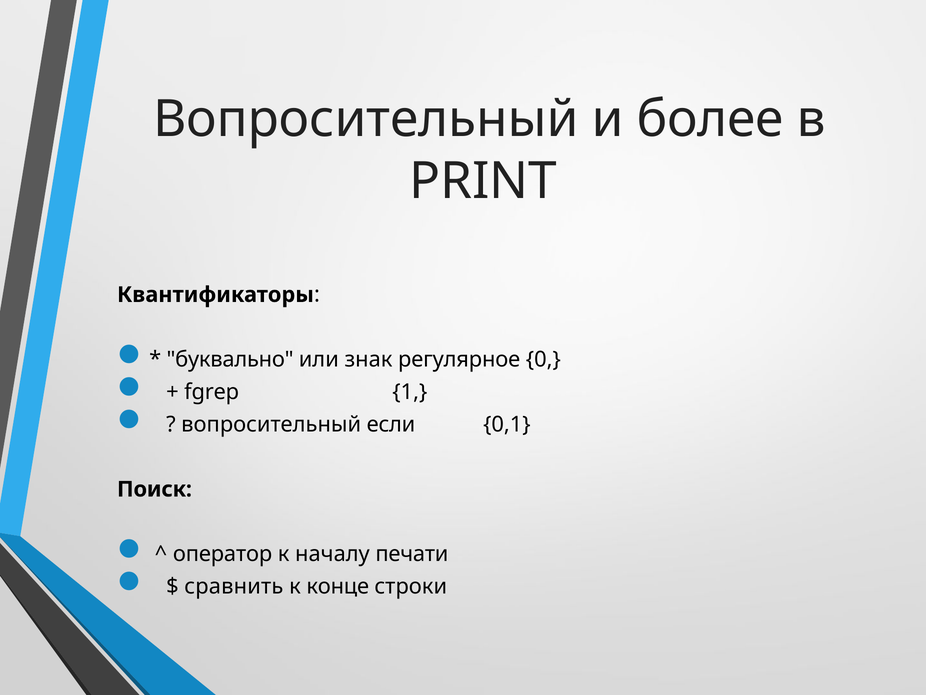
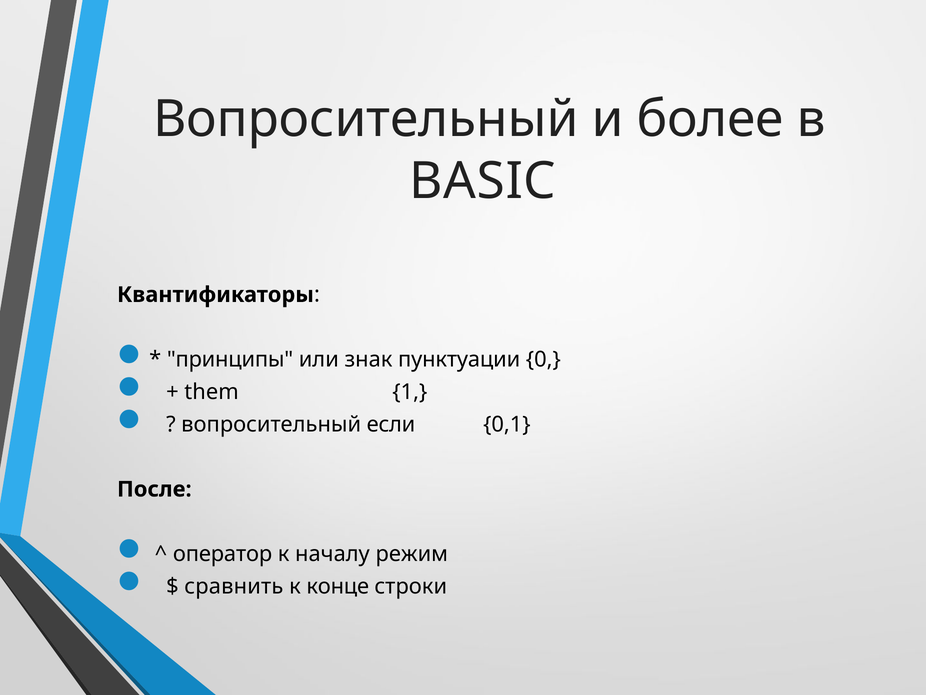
PRINT: PRINT -> BASIC
буквально: буквально -> принципы
регулярное: регулярное -> пунктуации
fgrep: fgrep -> them
Поиск: Поиск -> После
печати: печати -> режим
